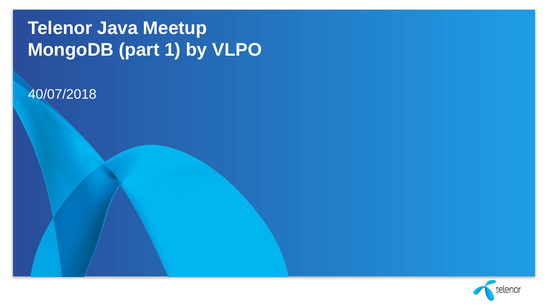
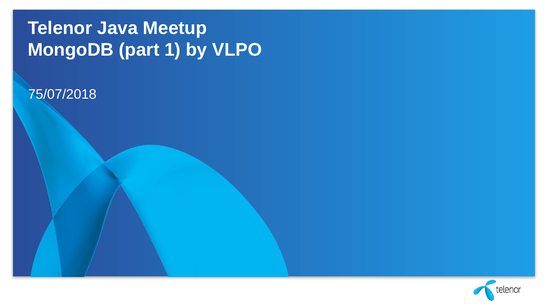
40/07/2018: 40/07/2018 -> 75/07/2018
